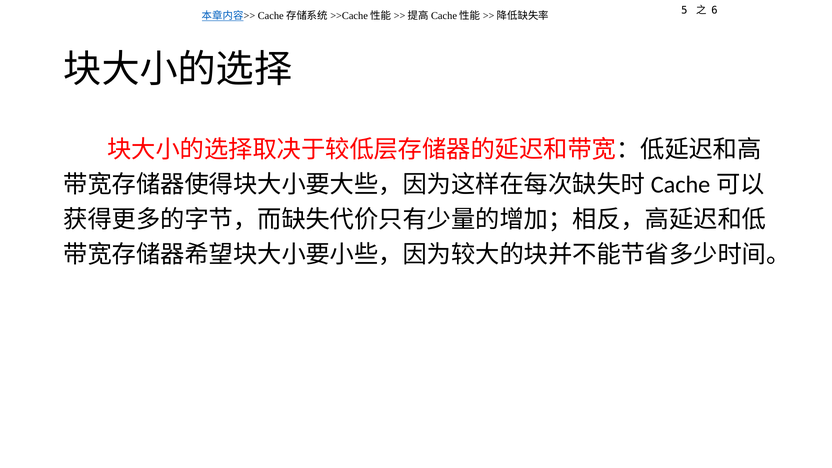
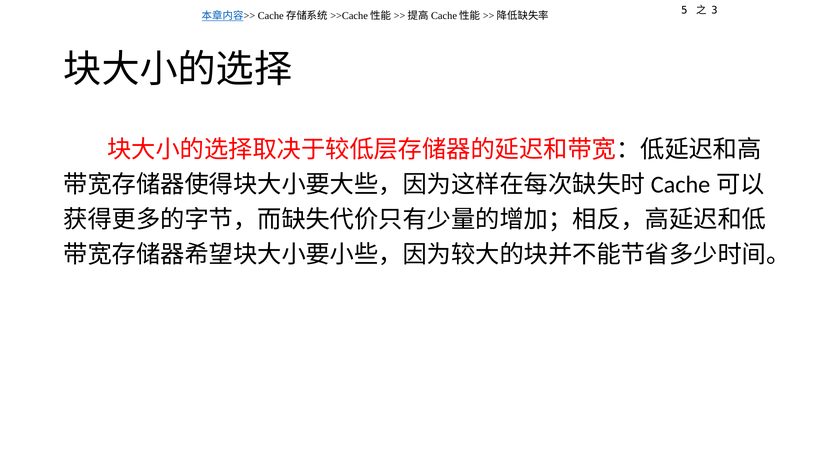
6: 6 -> 3
